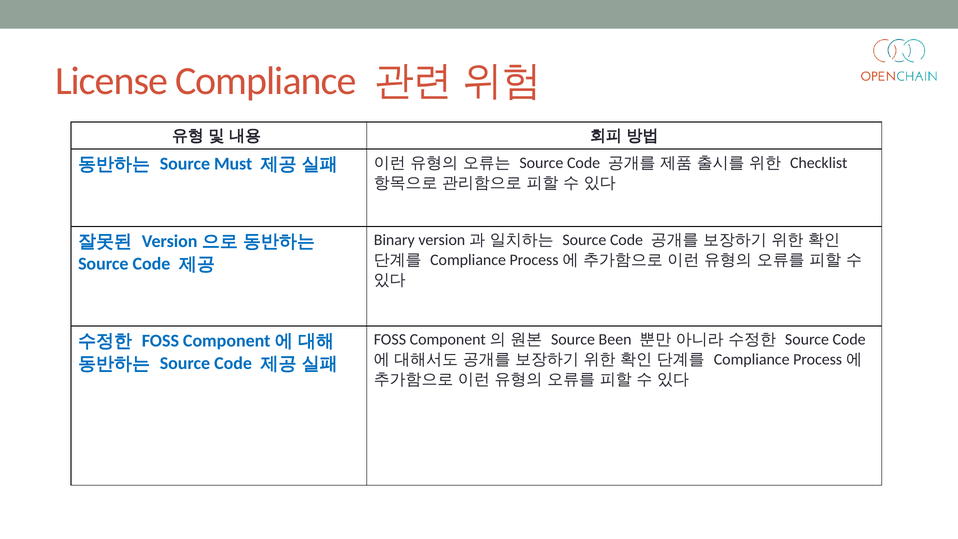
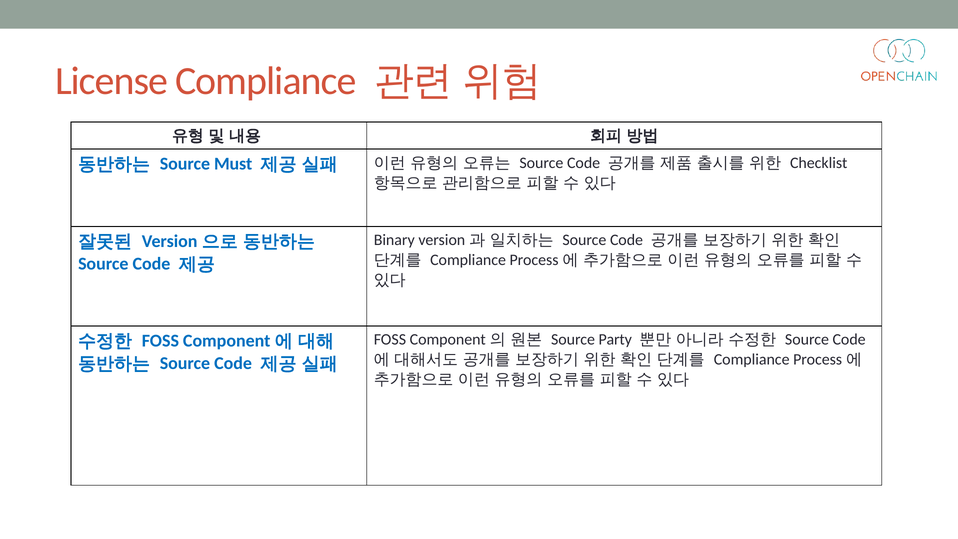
Been: Been -> Party
